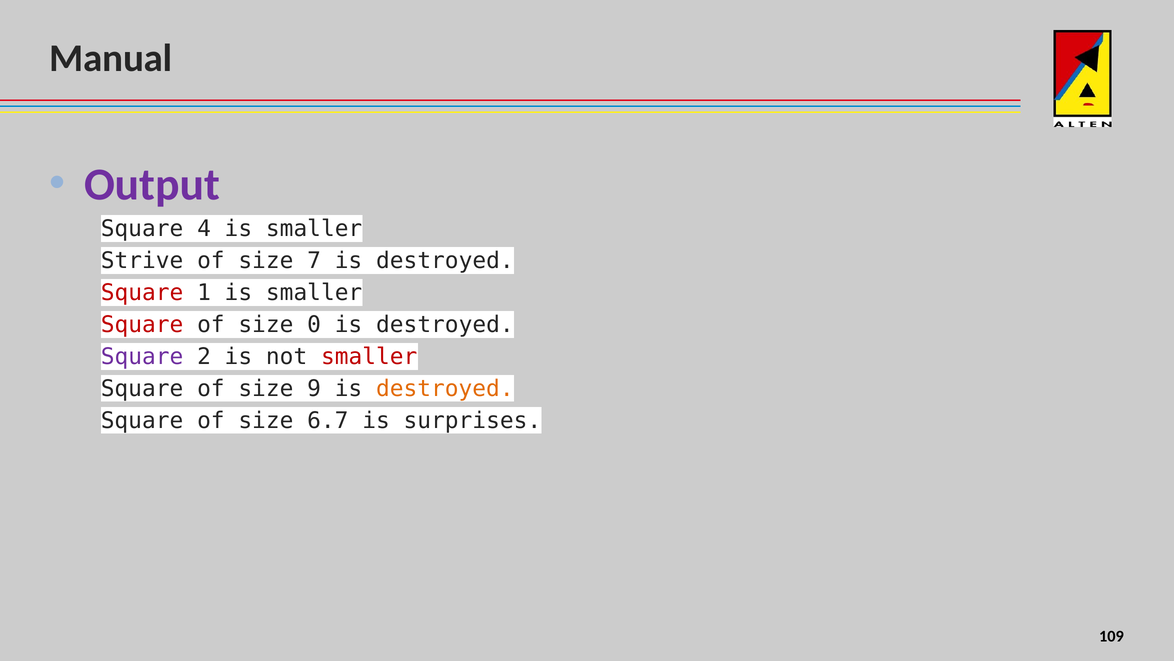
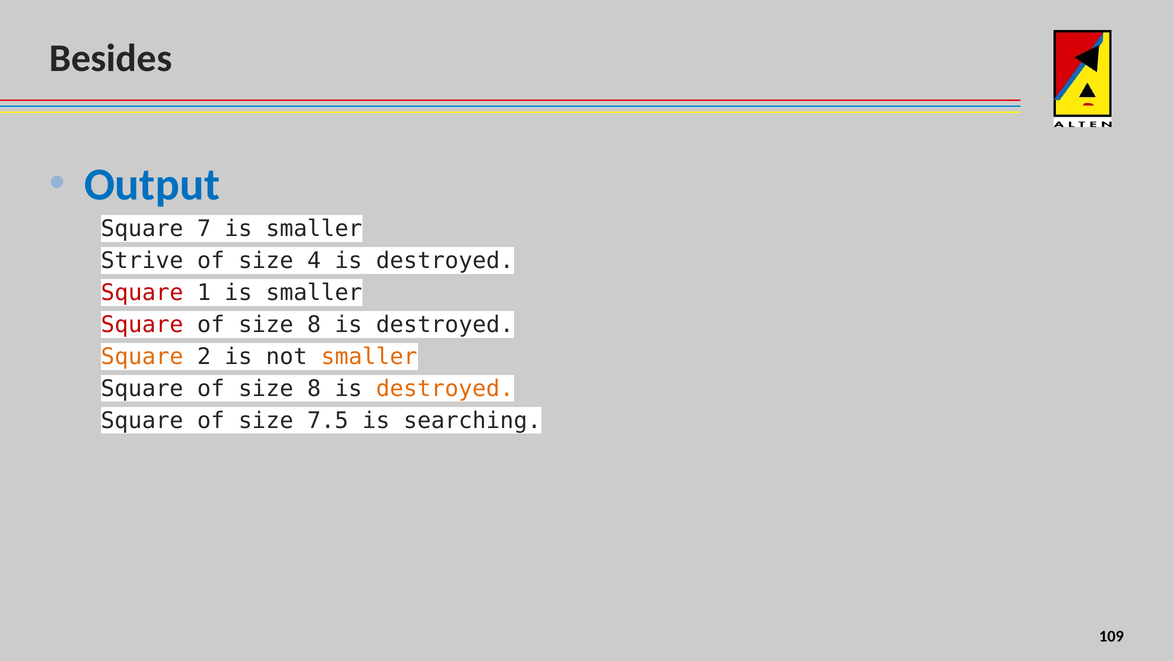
Manual: Manual -> Besides
Output colour: purple -> blue
4: 4 -> 7
7: 7 -> 4
0 at (314, 325): 0 -> 8
Square at (142, 357) colour: purple -> orange
smaller at (369, 357) colour: red -> orange
9 at (314, 389): 9 -> 8
6.7: 6.7 -> 7.5
surprises: surprises -> searching
